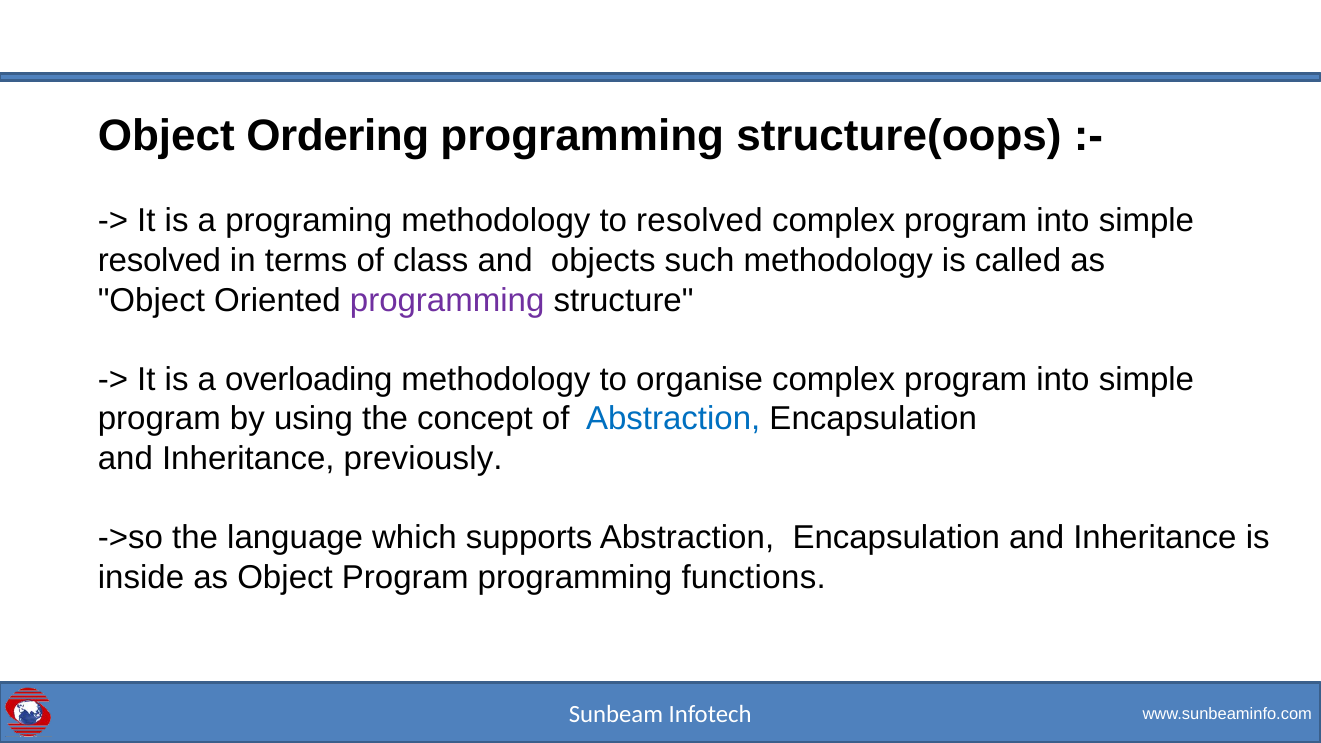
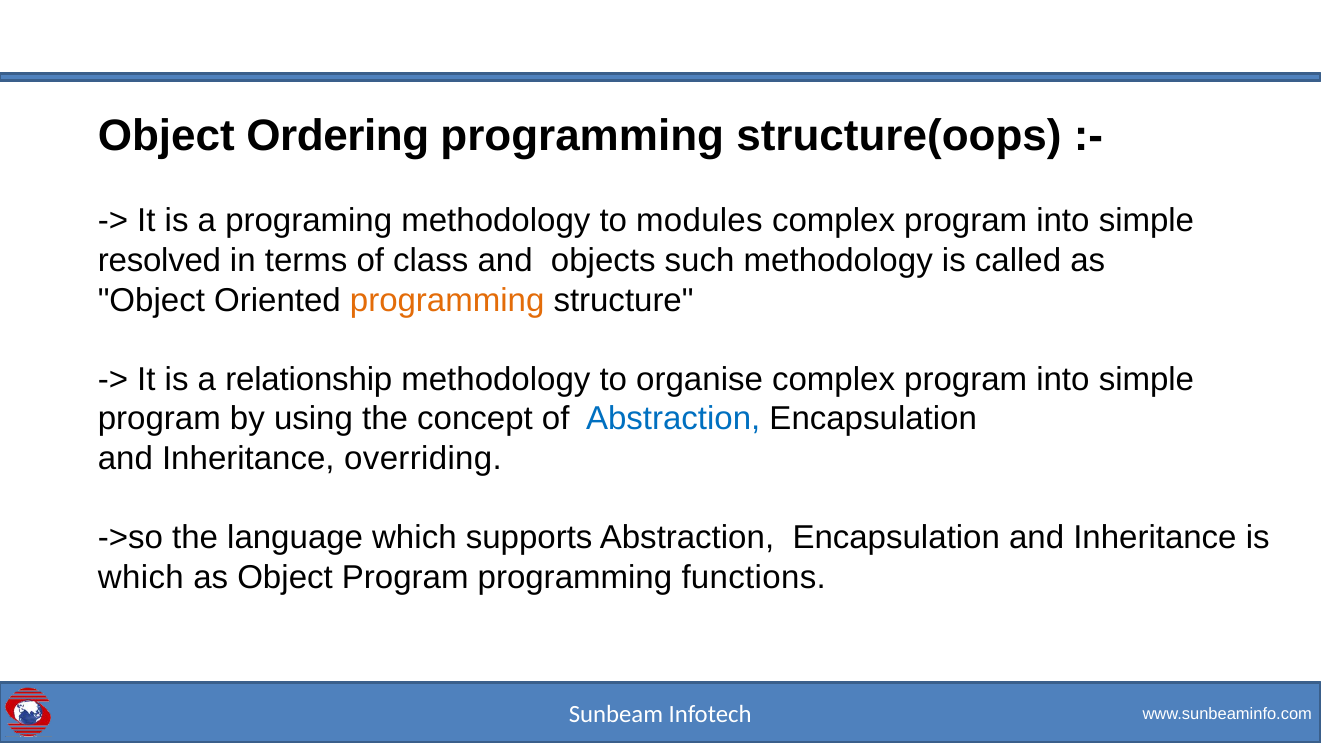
to resolved: resolved -> modules
programming at (447, 300) colour: purple -> orange
overloading: overloading -> relationship
previously: previously -> overriding
inside at (141, 578): inside -> which
